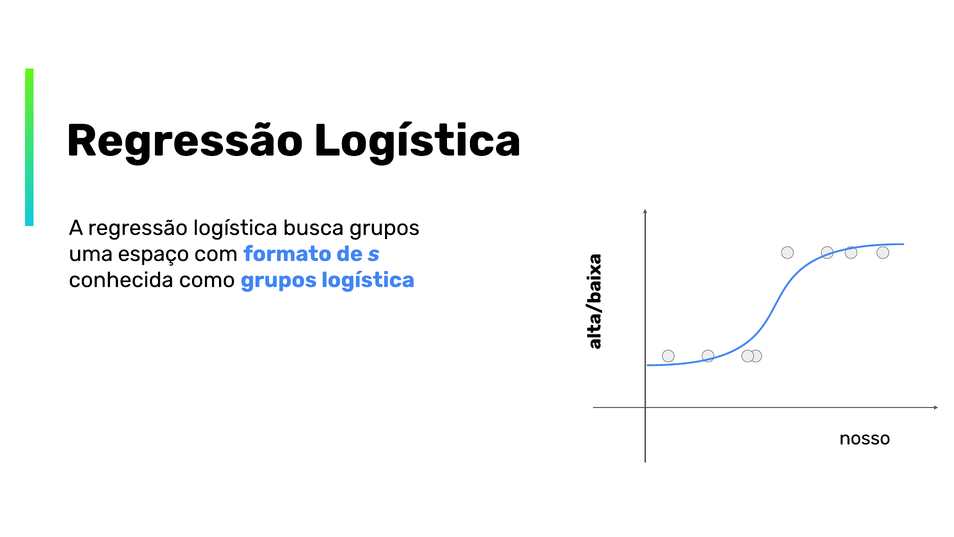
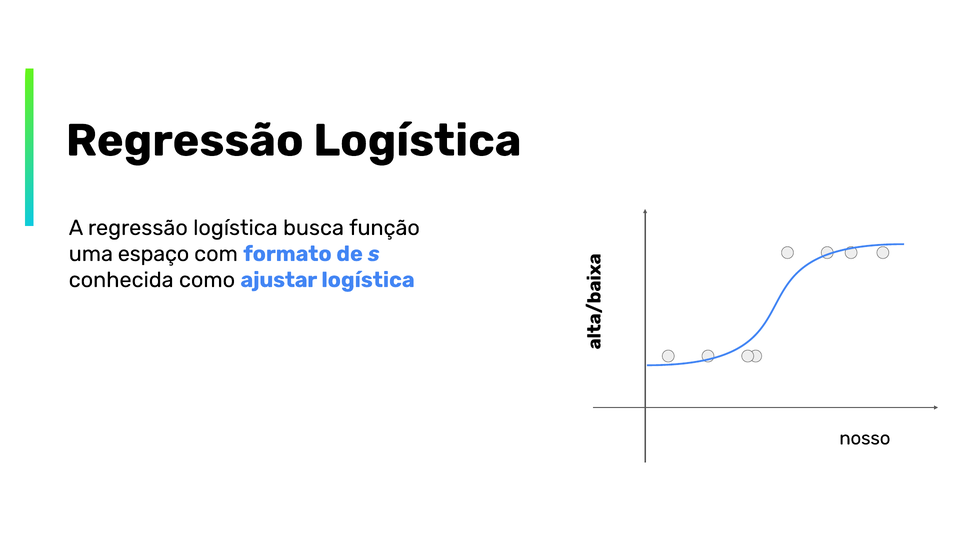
busca grupos: grupos -> função
como grupos: grupos -> ajustar
